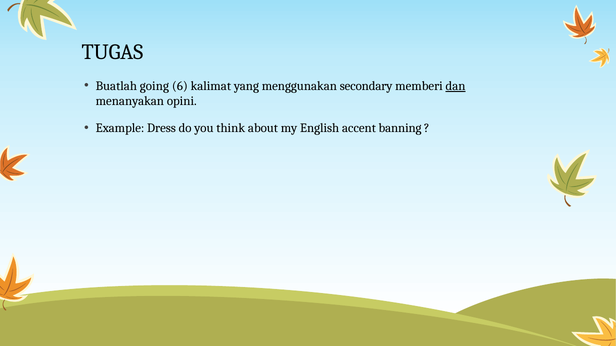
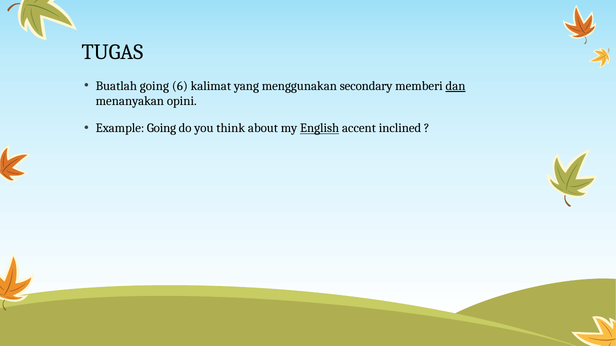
Example Dress: Dress -> Going
English underline: none -> present
banning: banning -> inclined
